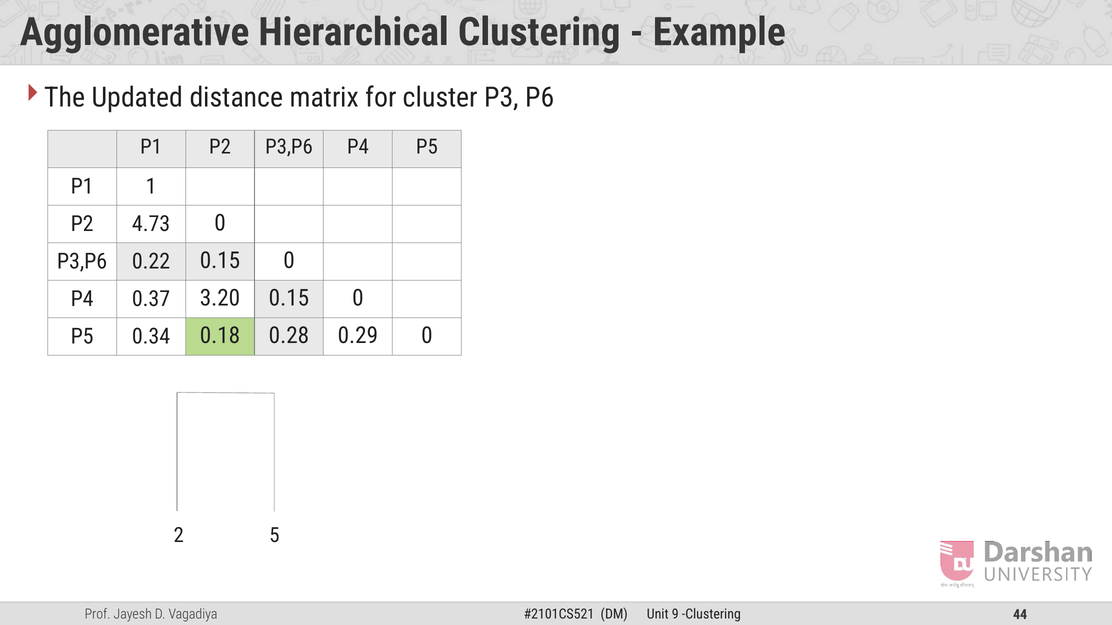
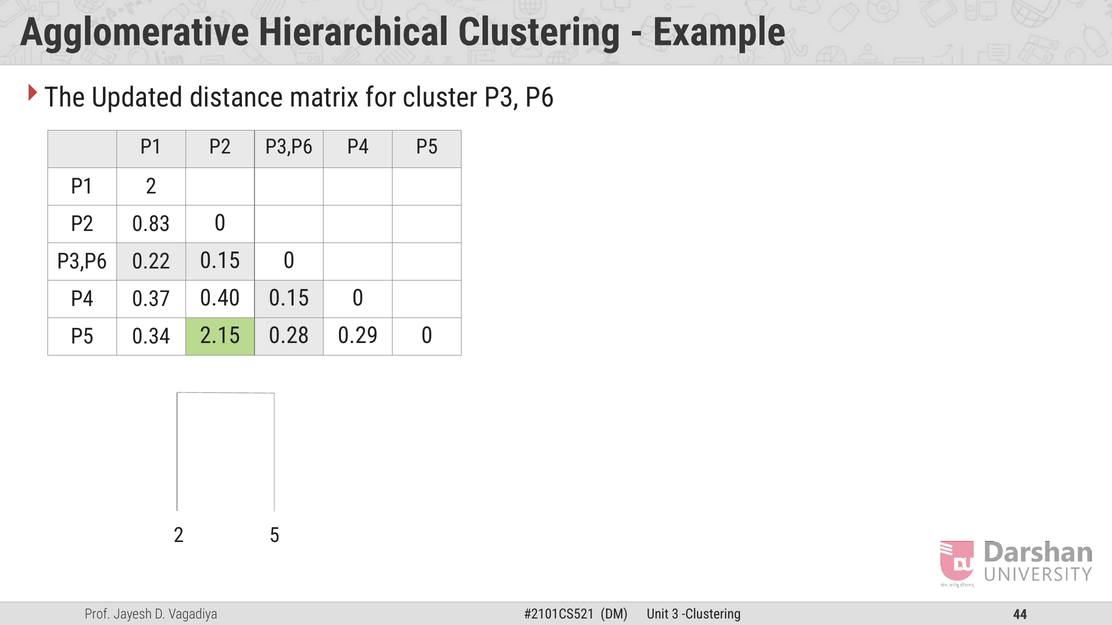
P1 1: 1 -> 2
4.73: 4.73 -> 0.83
3.20: 3.20 -> 0.40
0.18: 0.18 -> 2.15
9: 9 -> 3
